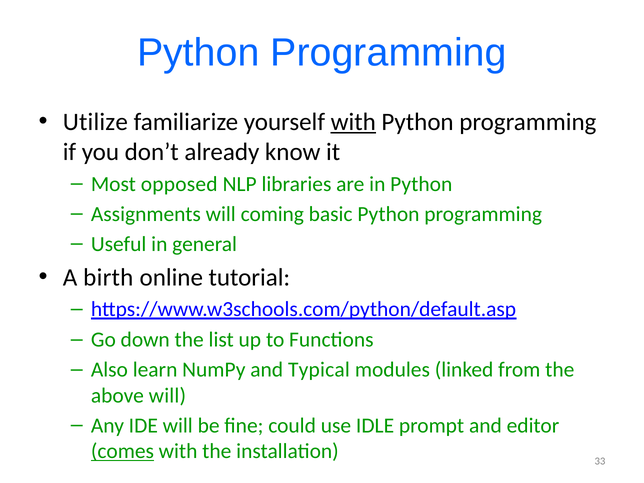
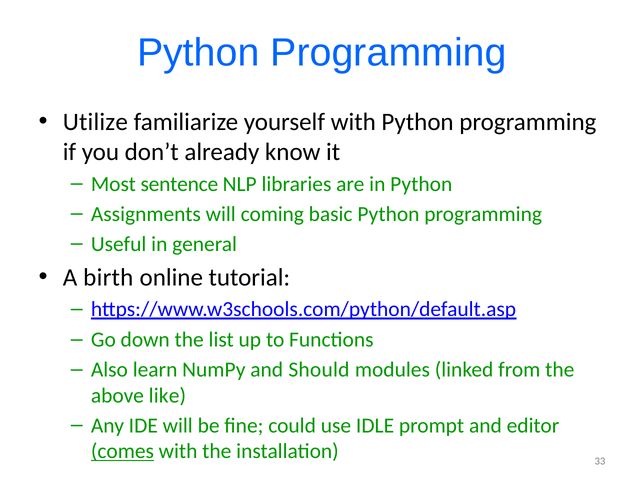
with at (353, 122) underline: present -> none
opposed: opposed -> sentence
Typical: Typical -> Should
above will: will -> like
